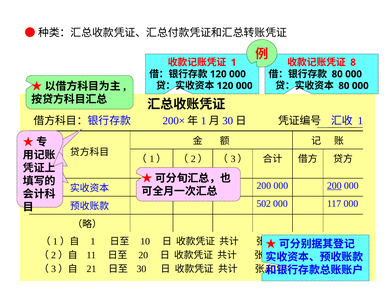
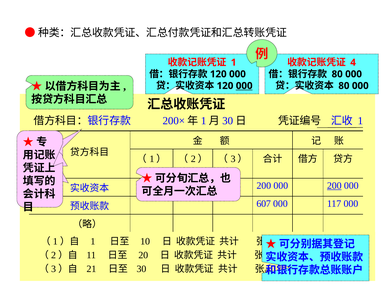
8: 8 -> 4
000 at (244, 86) underline: none -> present
502: 502 -> 607
